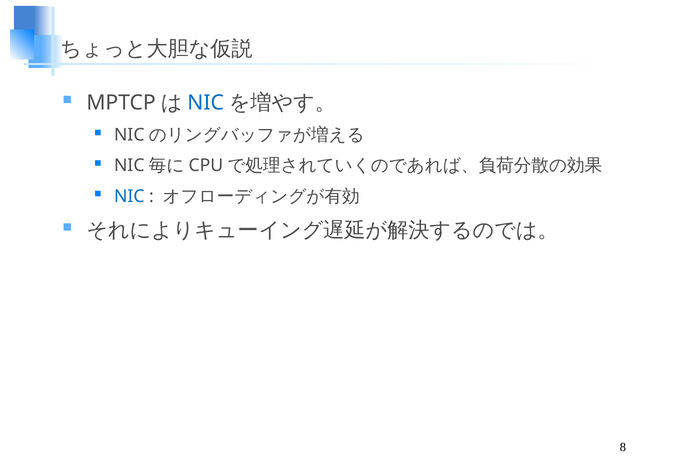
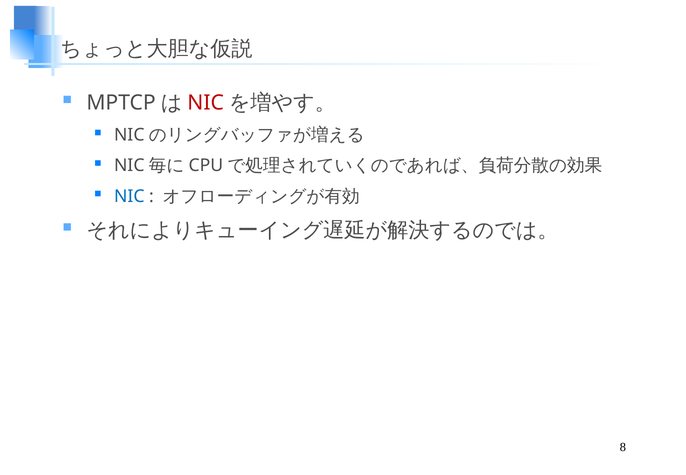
NIC at (206, 103) colour: blue -> red
